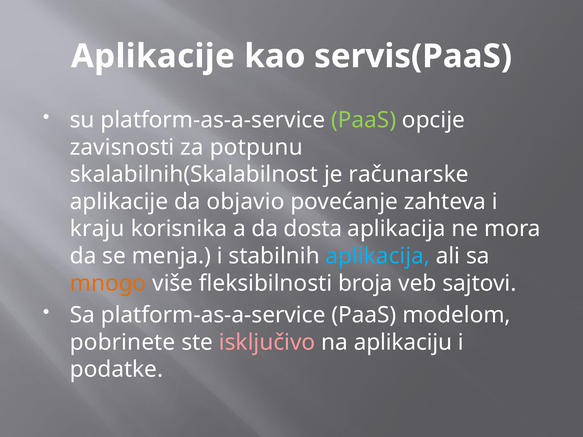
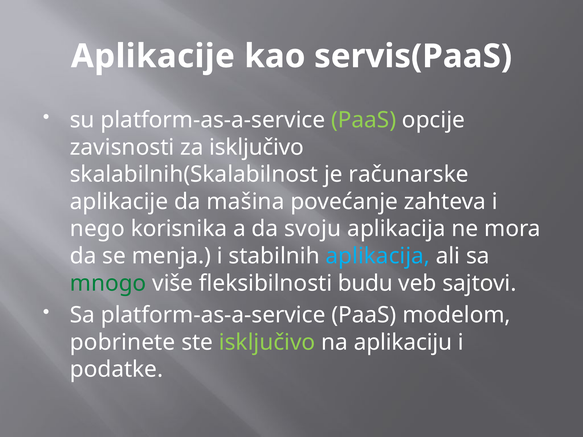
za potpunu: potpunu -> isključivo
objavio: objavio -> mašina
kraju: kraju -> nego
dosta: dosta -> svoju
mnogo colour: orange -> green
broja: broja -> budu
isključivo at (267, 342) colour: pink -> light green
